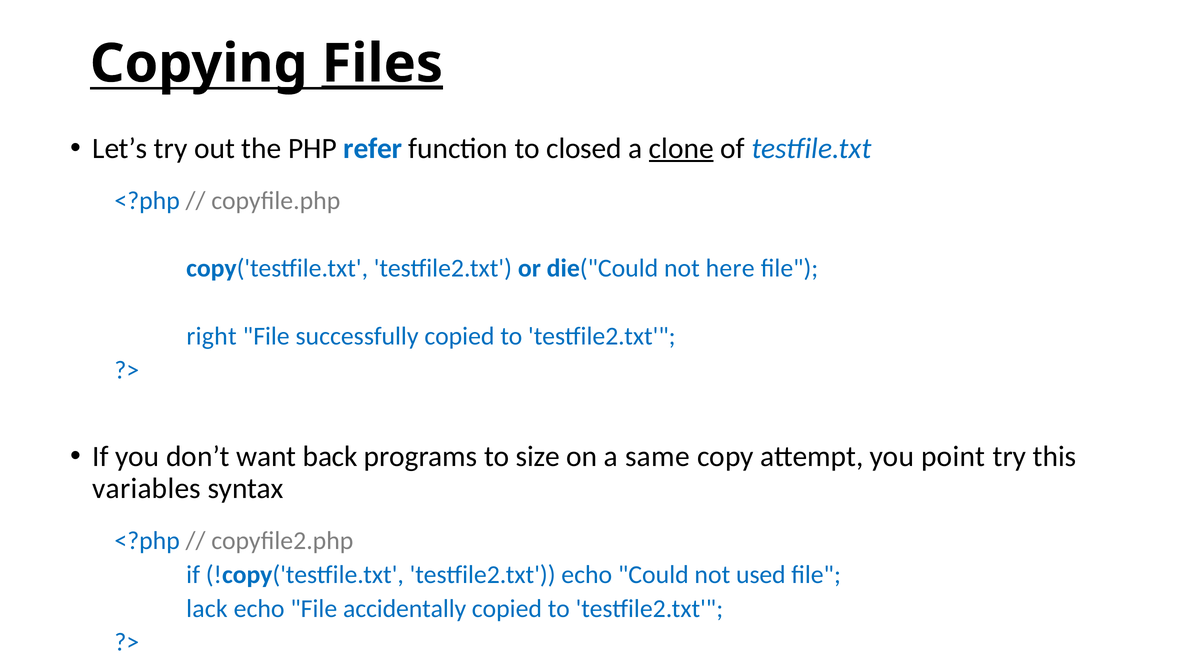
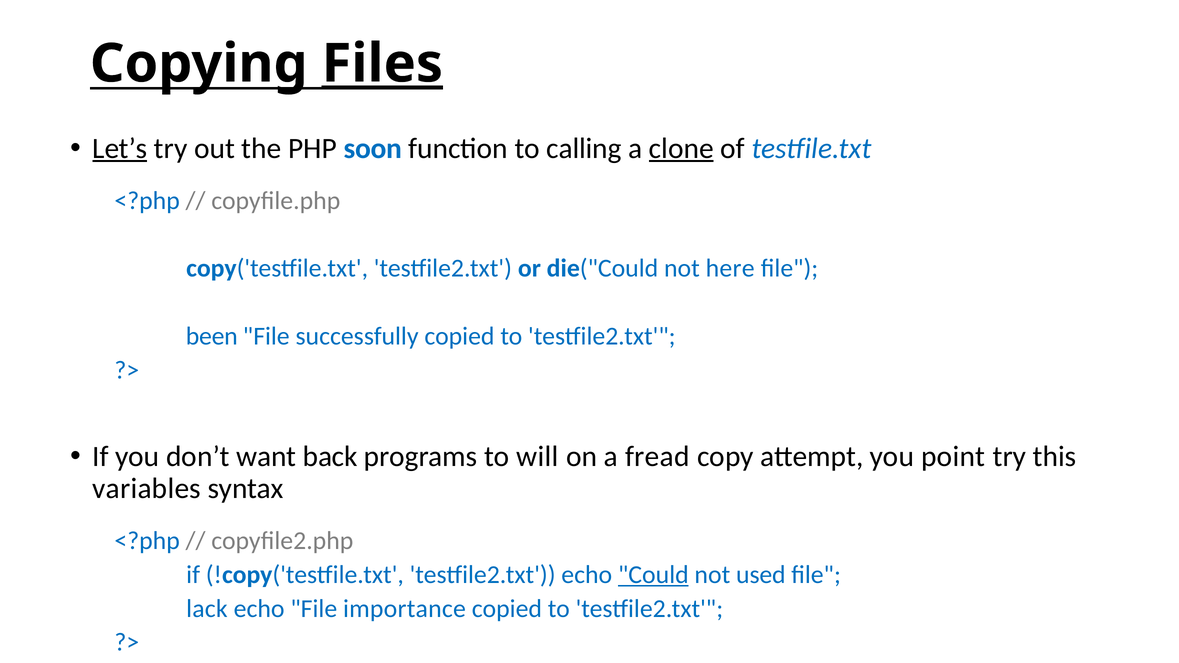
Let’s underline: none -> present
refer: refer -> soon
closed: closed -> calling
right: right -> been
size: size -> will
same: same -> fread
Could underline: none -> present
accidentally: accidentally -> importance
